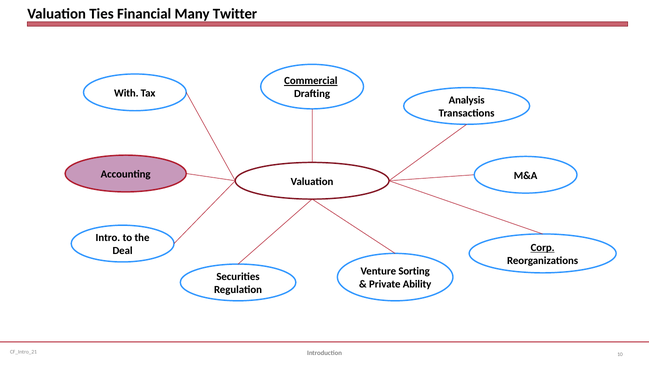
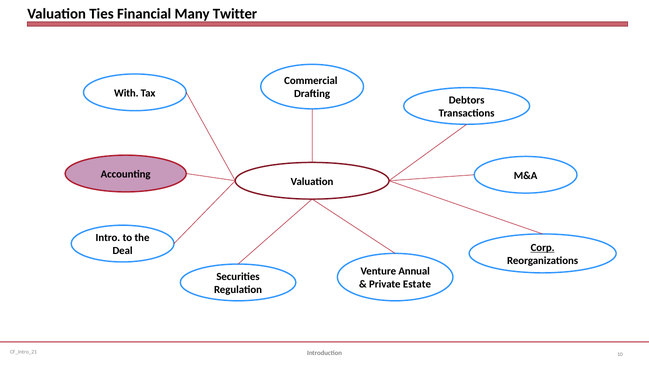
Commercial underline: present -> none
Analysis: Analysis -> Debtors
Sorting: Sorting -> Annual
Ability: Ability -> Estate
